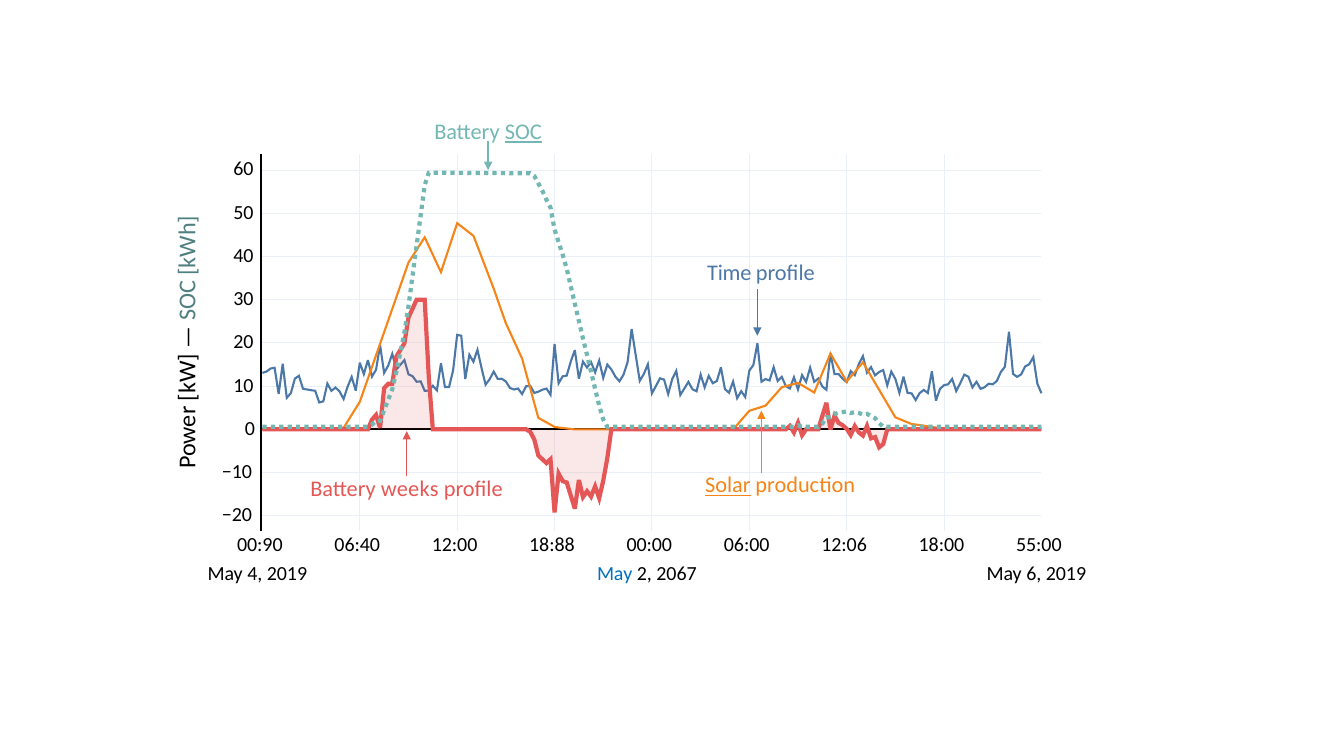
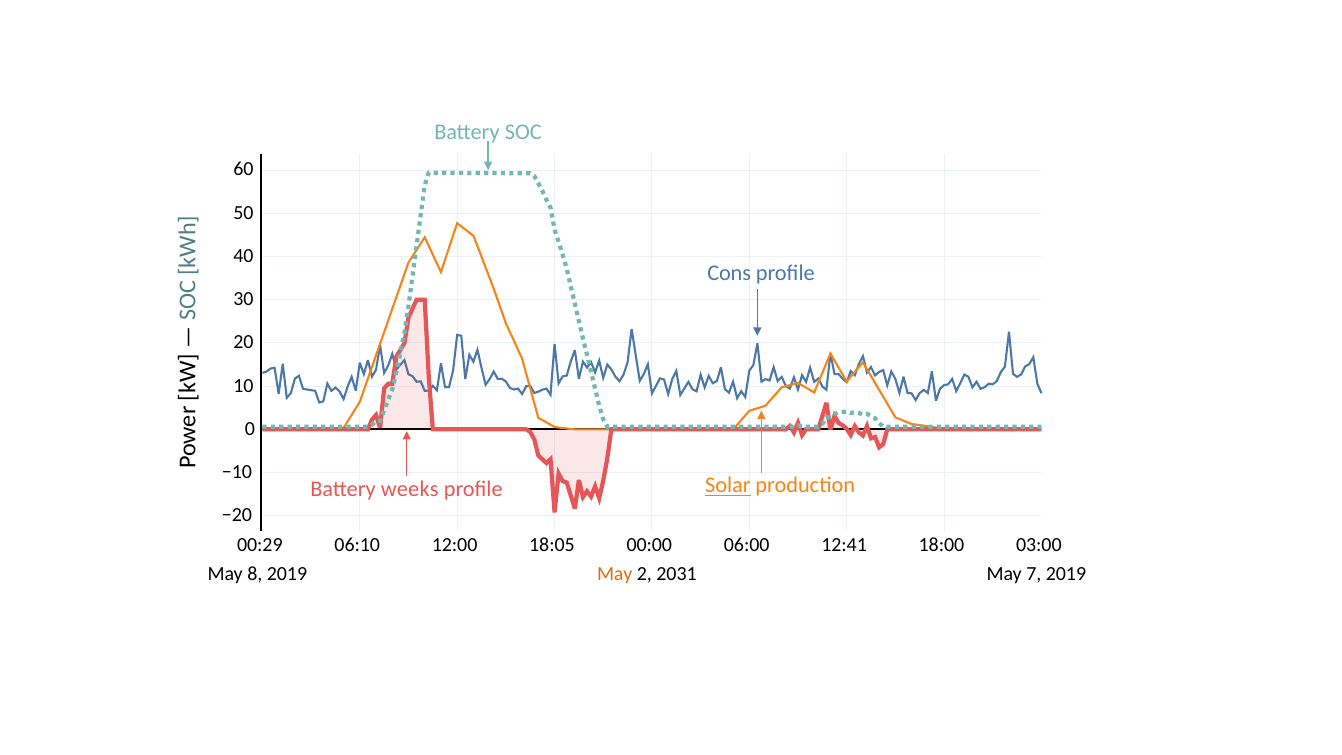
SOC underline: present -> none
Time: Time -> Cons
00:90: 00:90 -> 00:29
06:40: 06:40 -> 06:10
18:88: 18:88 -> 18:05
12:06: 12:06 -> 12:41
55:00: 55:00 -> 03:00
4: 4 -> 8
May at (615, 574) colour: blue -> orange
2067: 2067 -> 2031
6: 6 -> 7
